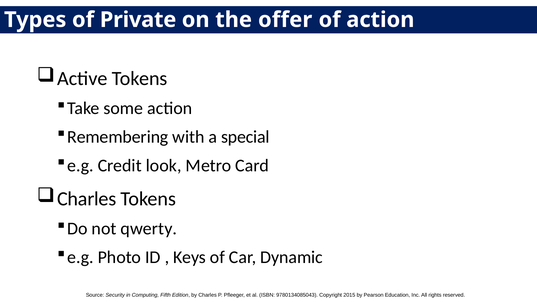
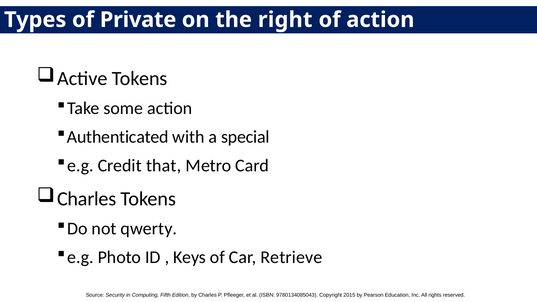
offer: offer -> right
Remembering: Remembering -> Authenticated
look: look -> that
Dynamic: Dynamic -> Retrieve
